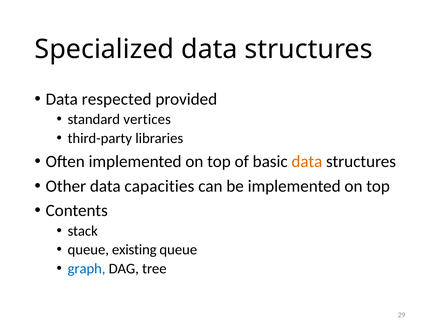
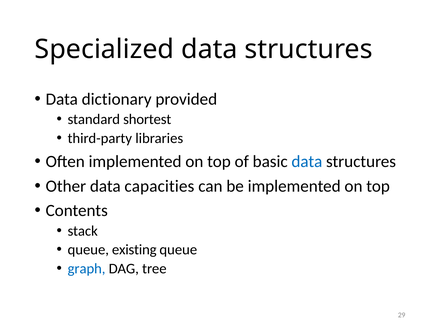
respected: respected -> dictionary
vertices: vertices -> shortest
data at (307, 161) colour: orange -> blue
